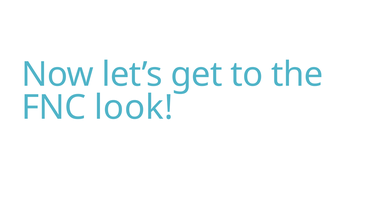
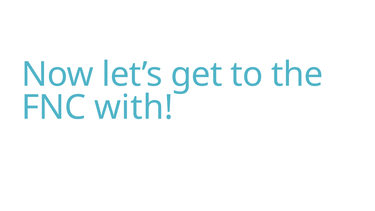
look: look -> with
